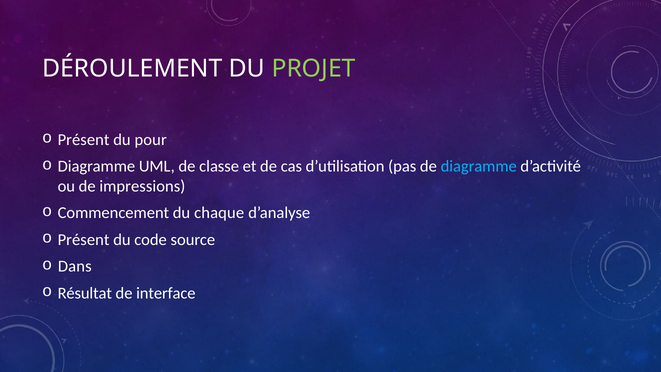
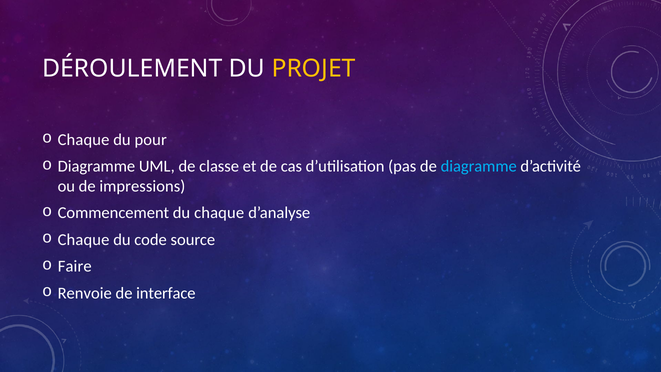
PROJET colour: light green -> yellow
Présent at (84, 139): Présent -> Chaque
Présent at (84, 239): Présent -> Chaque
Dans: Dans -> Faire
Résultat: Résultat -> Renvoie
